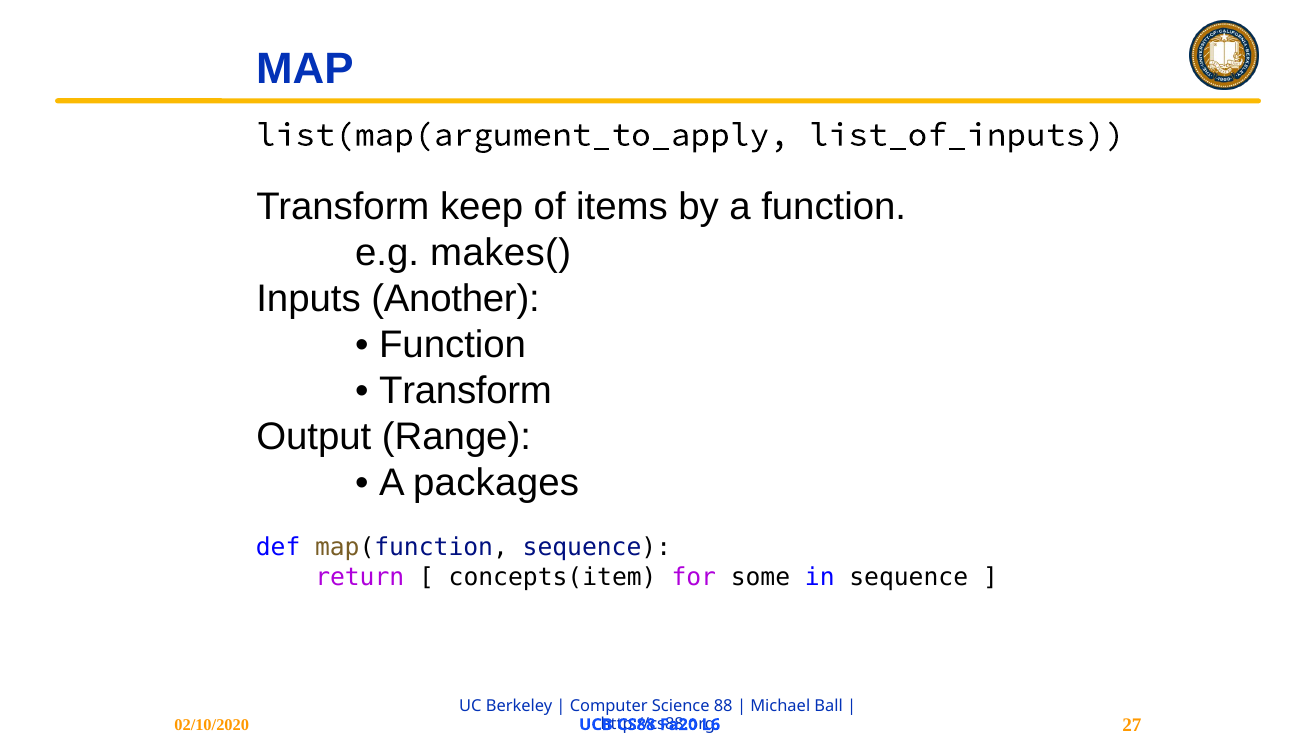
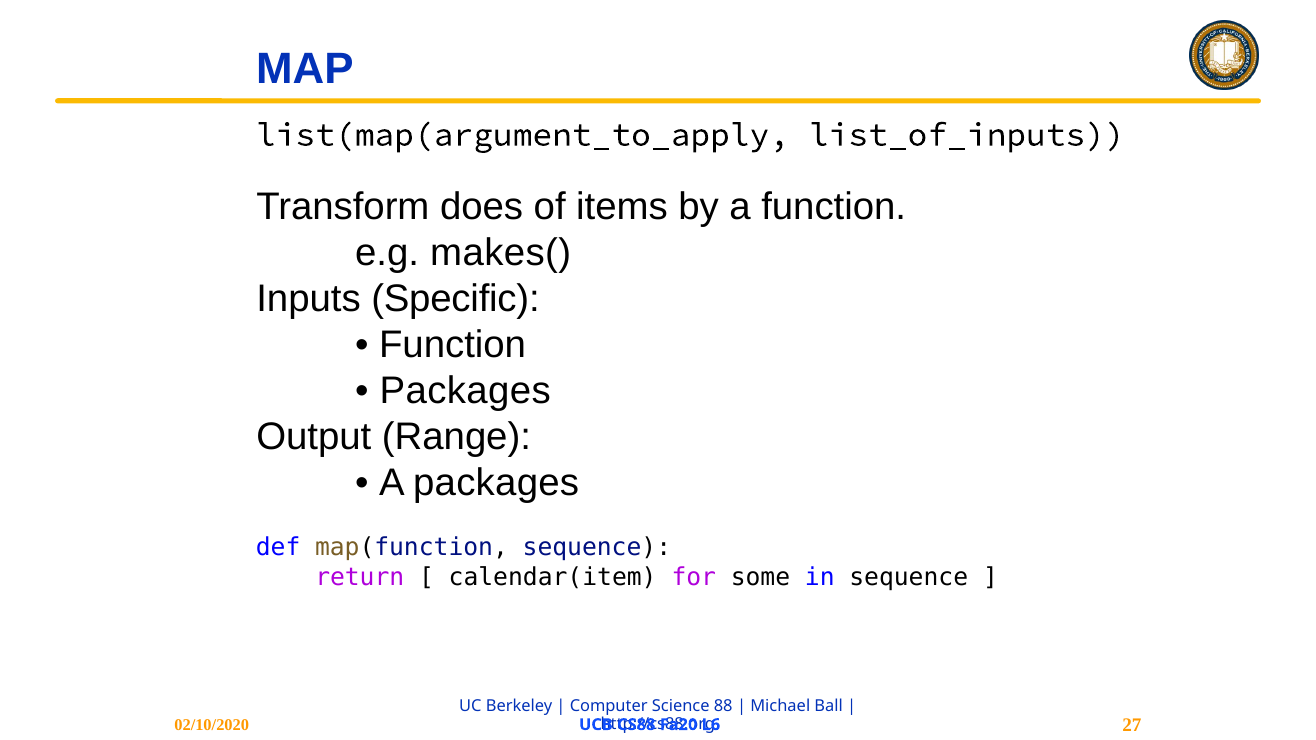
keep: keep -> does
Another: Another -> Specific
Transform at (466, 391): Transform -> Packages
concepts(item: concepts(item -> calendar(item
